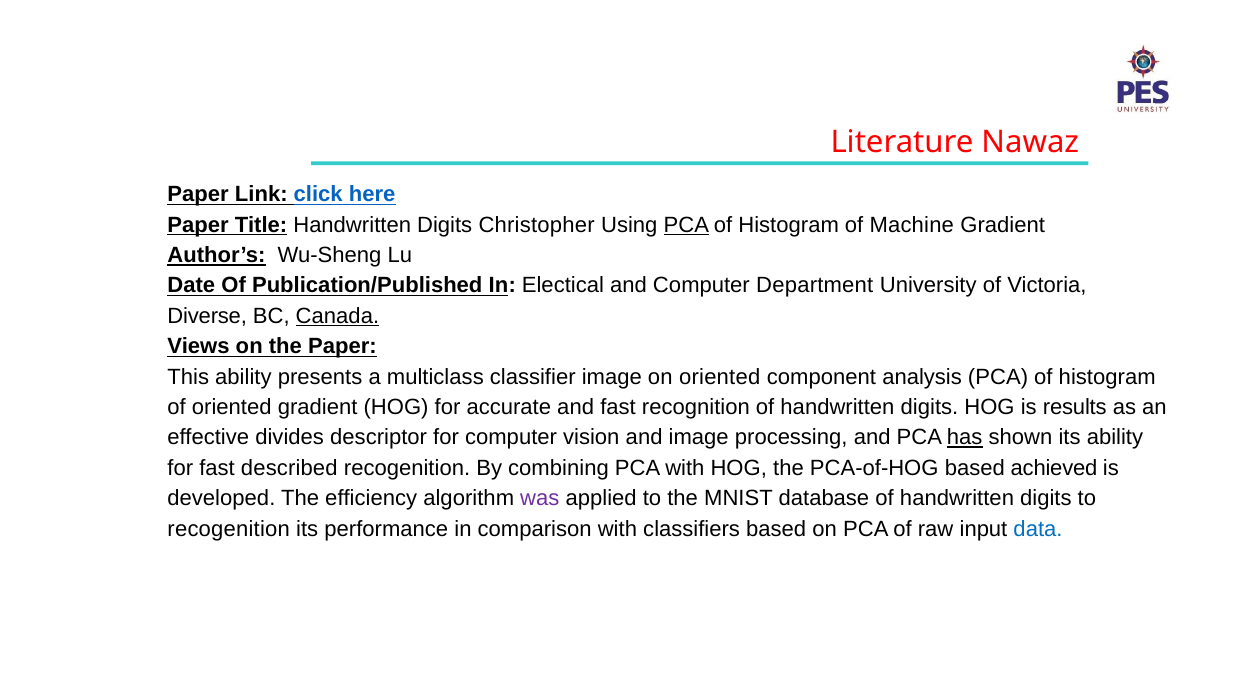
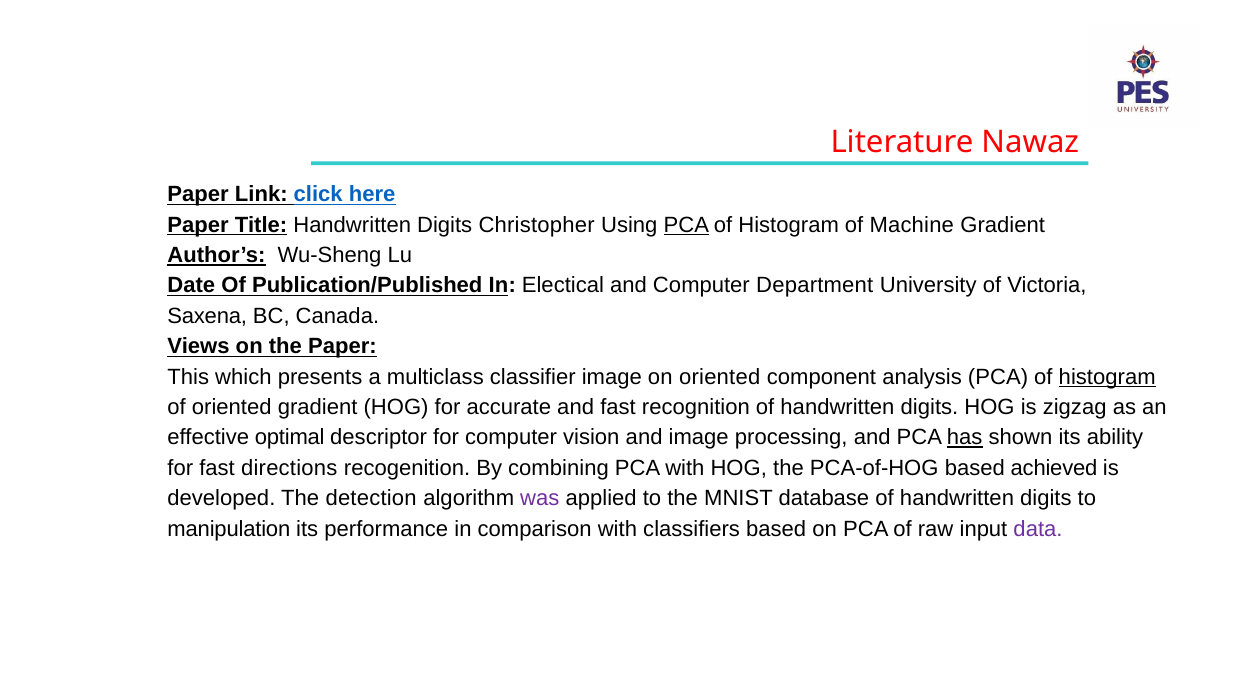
Diverse: Diverse -> Saxena
Canada underline: present -> none
This ability: ability -> which
histogram at (1107, 377) underline: none -> present
results: results -> zigzag
divides: divides -> optimal
described: described -> directions
efficiency: efficiency -> detection
recogenition at (229, 529): recogenition -> manipulation
data colour: blue -> purple
